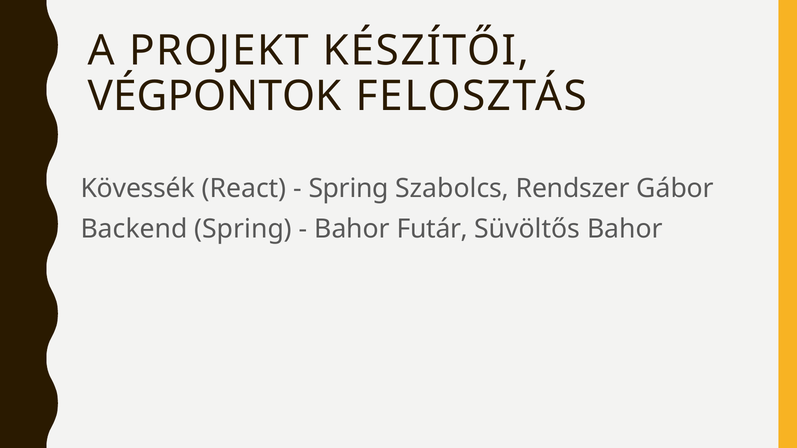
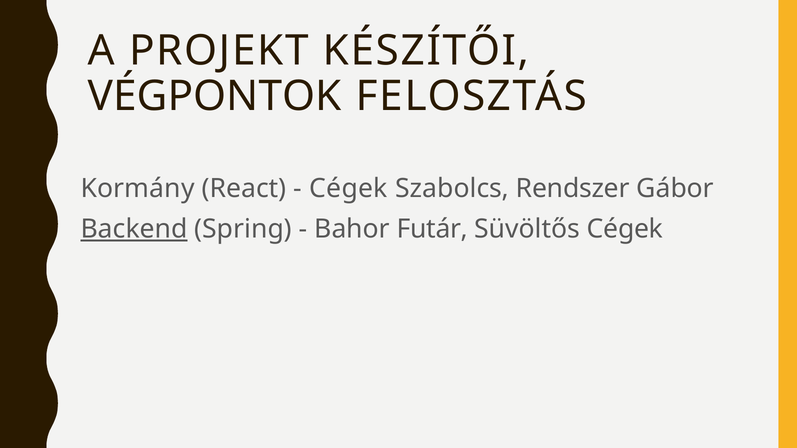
Kövessék: Kövessék -> Kormány
Spring at (349, 188): Spring -> Cégek
Backend underline: none -> present
Süvöltős Bahor: Bahor -> Cégek
